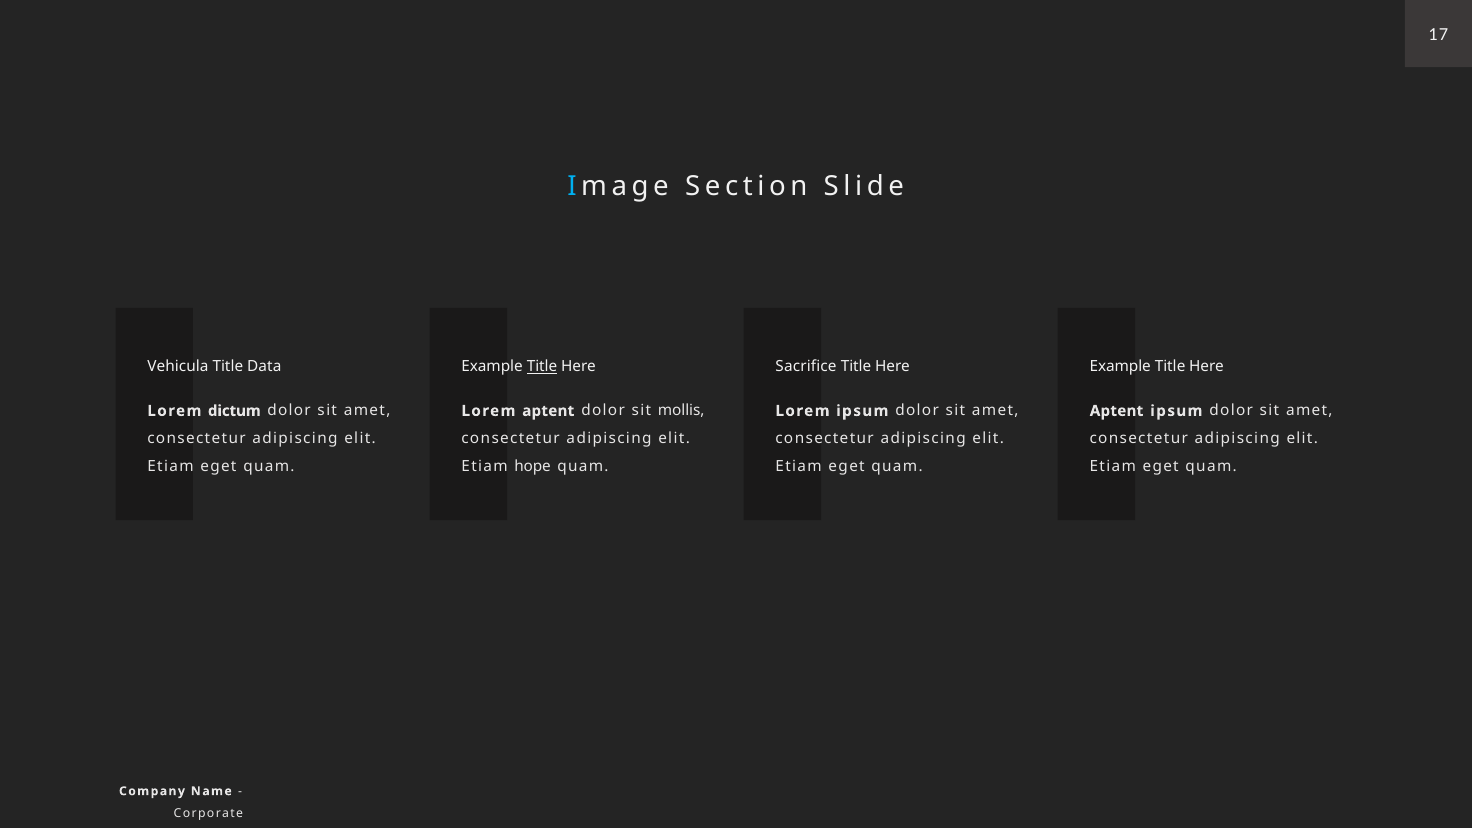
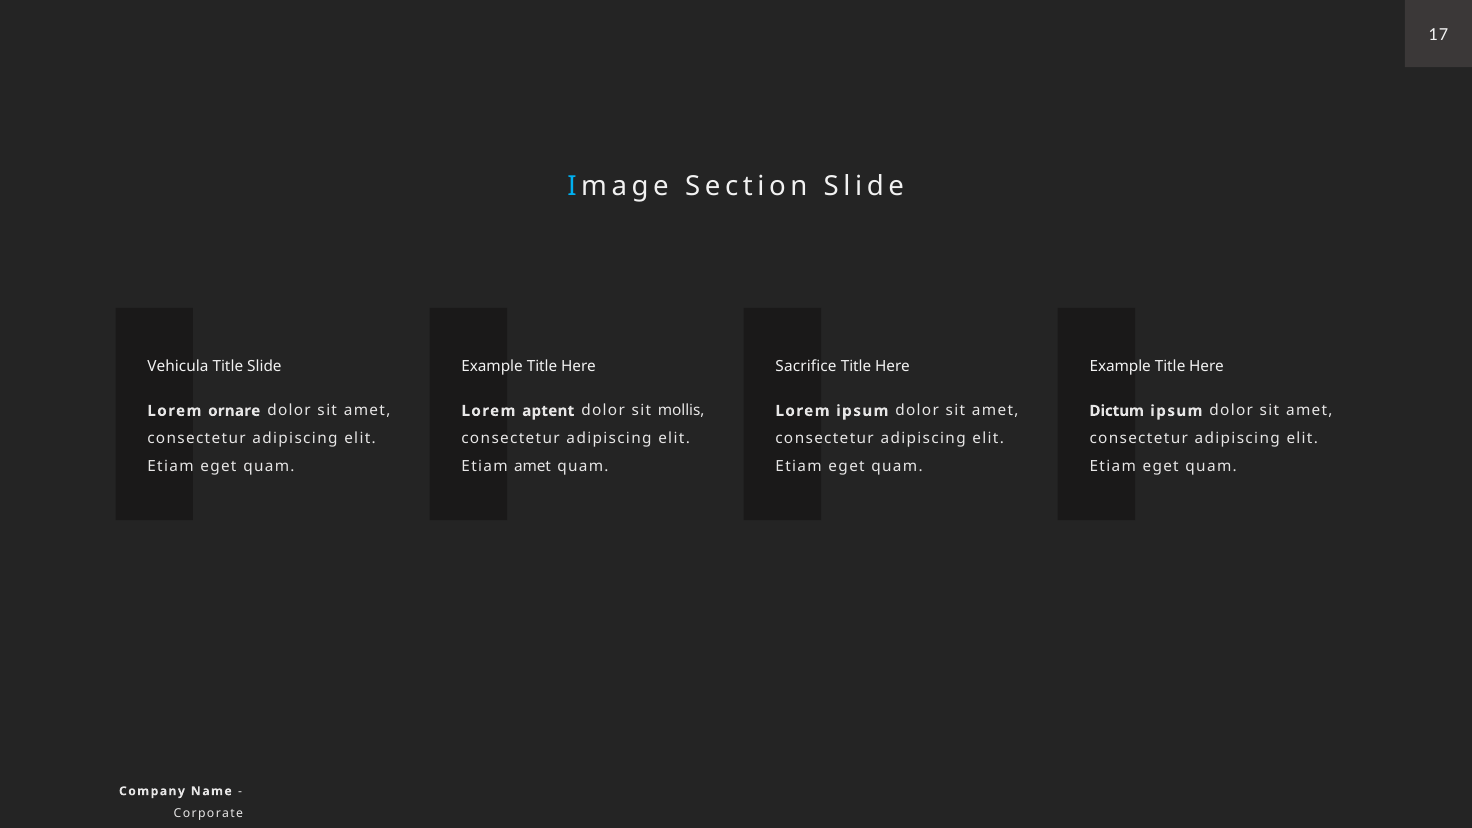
Title Data: Data -> Slide
Title at (542, 367) underline: present -> none
dictum: dictum -> ornare
Aptent at (1117, 411): Aptent -> Dictum
Etiam hope: hope -> amet
